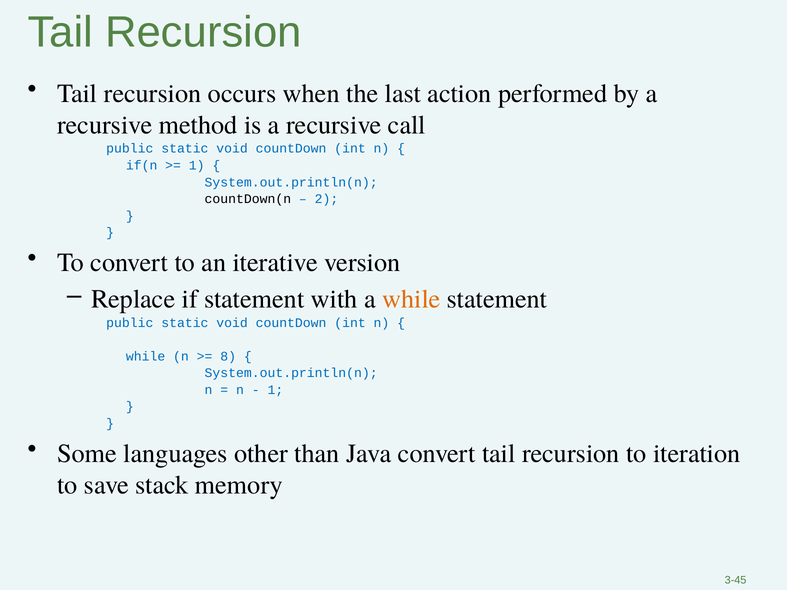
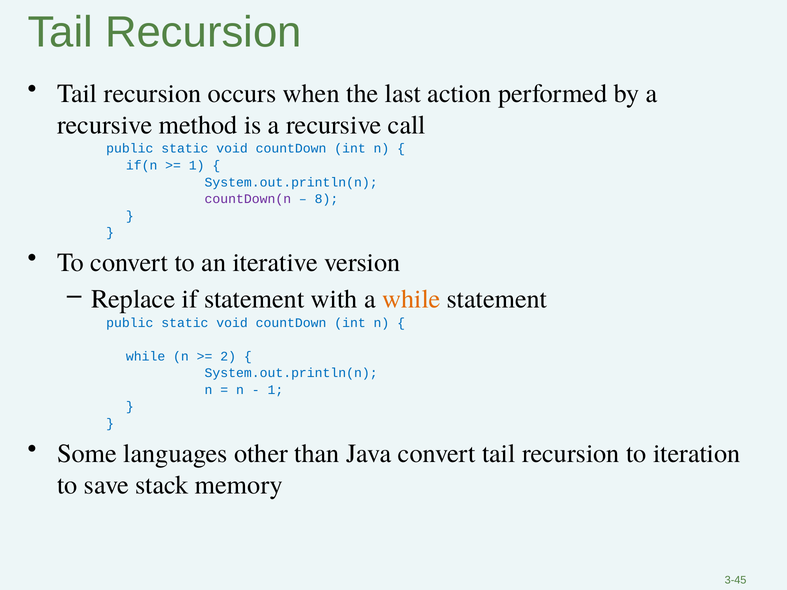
countDown(n colour: black -> purple
2: 2 -> 8
8: 8 -> 2
